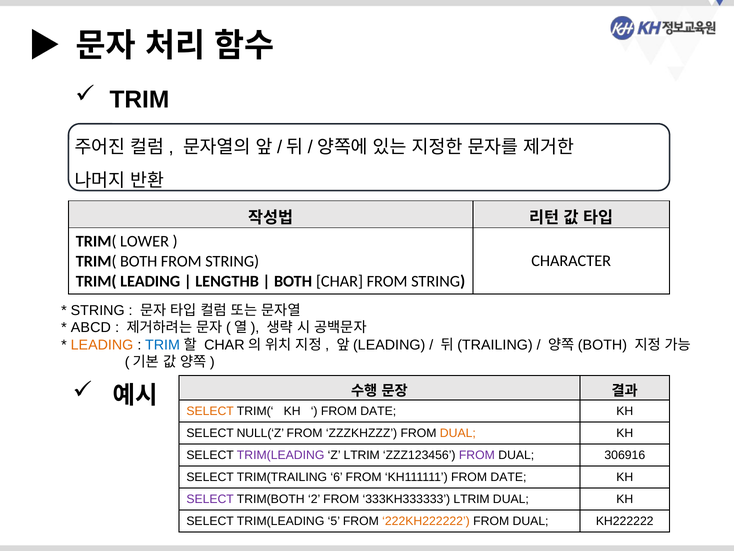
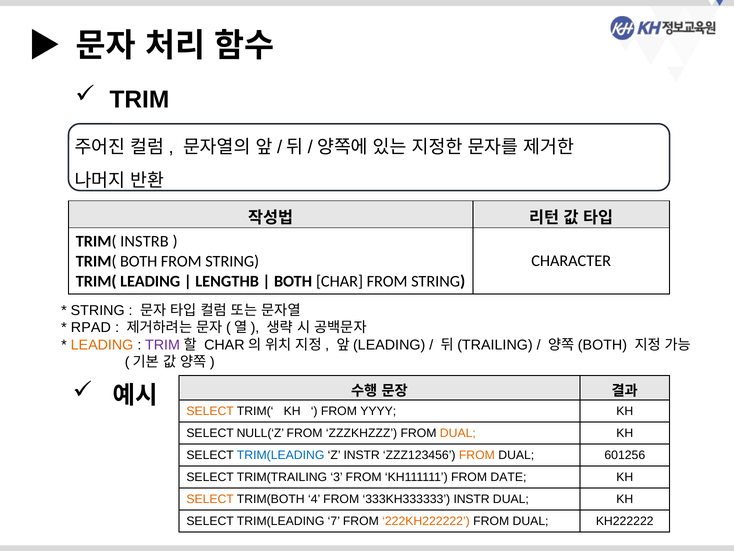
LOWER: LOWER -> INSTRB
ABCD: ABCD -> RPAD
TRIM at (163, 345) colour: blue -> purple
DATE at (378, 411): DATE -> YYYY
TRIM(LEADING at (281, 455) colour: purple -> blue
Z LTRIM: LTRIM -> INSTR
FROM at (477, 455) colour: purple -> orange
306916: 306916 -> 601256
6: 6 -> 3
SELECT at (210, 499) colour: purple -> orange
2: 2 -> 4
333KH333333 LTRIM: LTRIM -> INSTR
5: 5 -> 7
